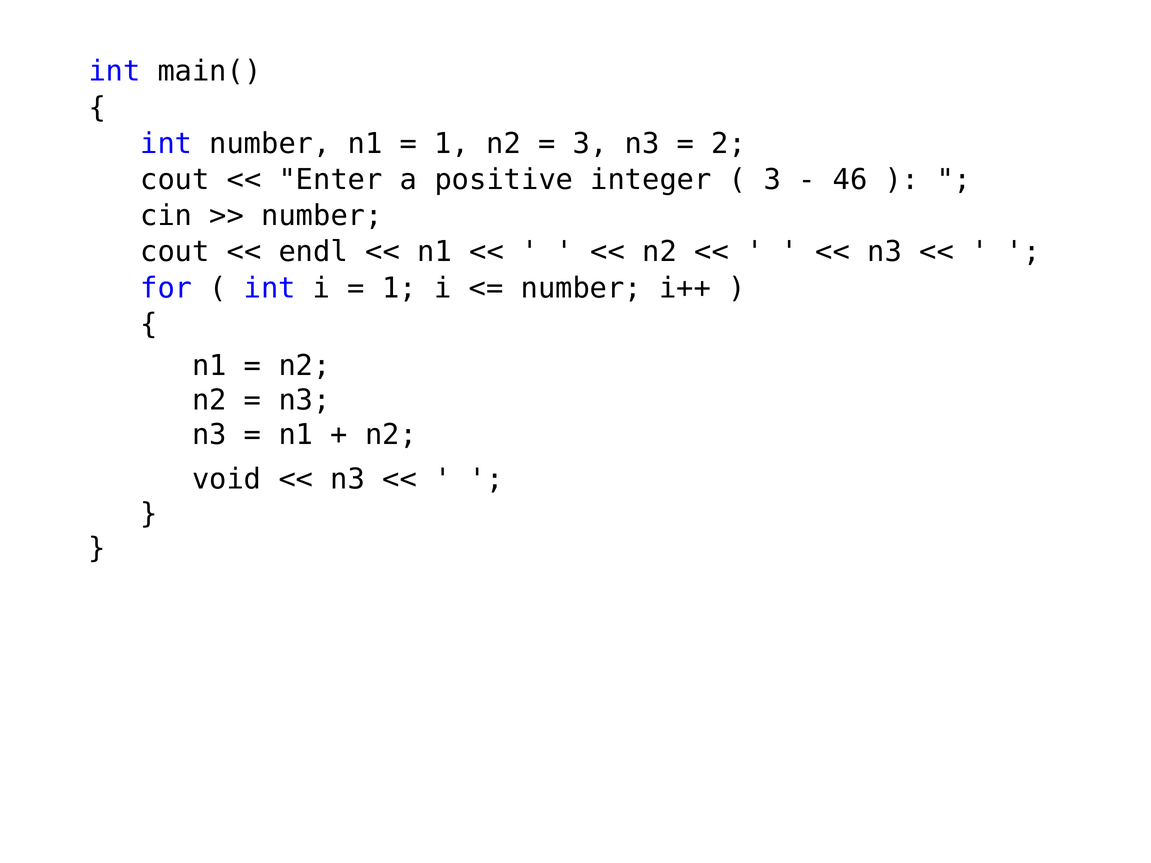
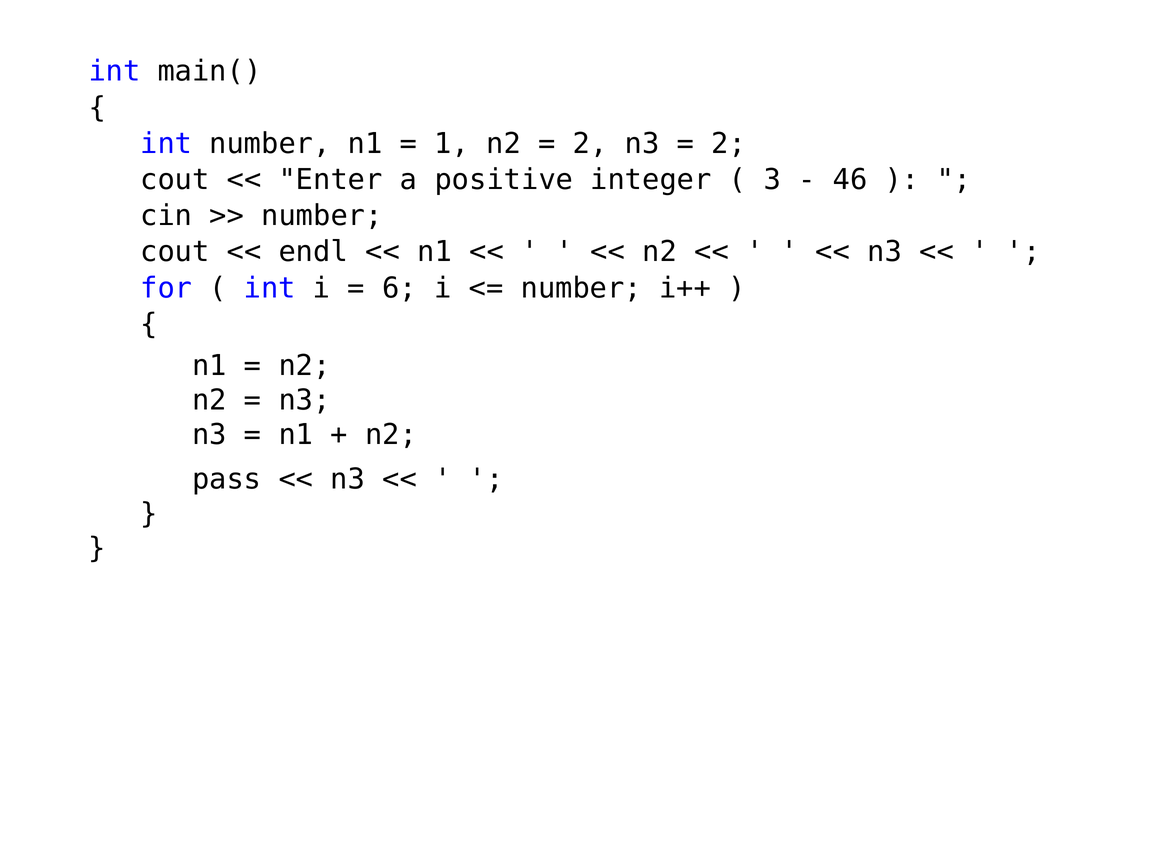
3 at (590, 144): 3 -> 2
1 at (399, 288): 1 -> 6
void: void -> pass
